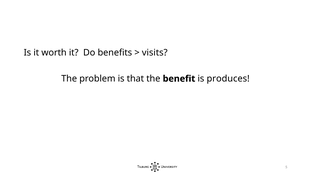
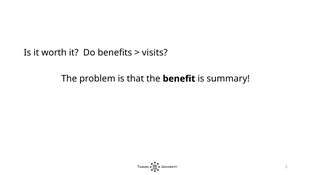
produces: produces -> summary
